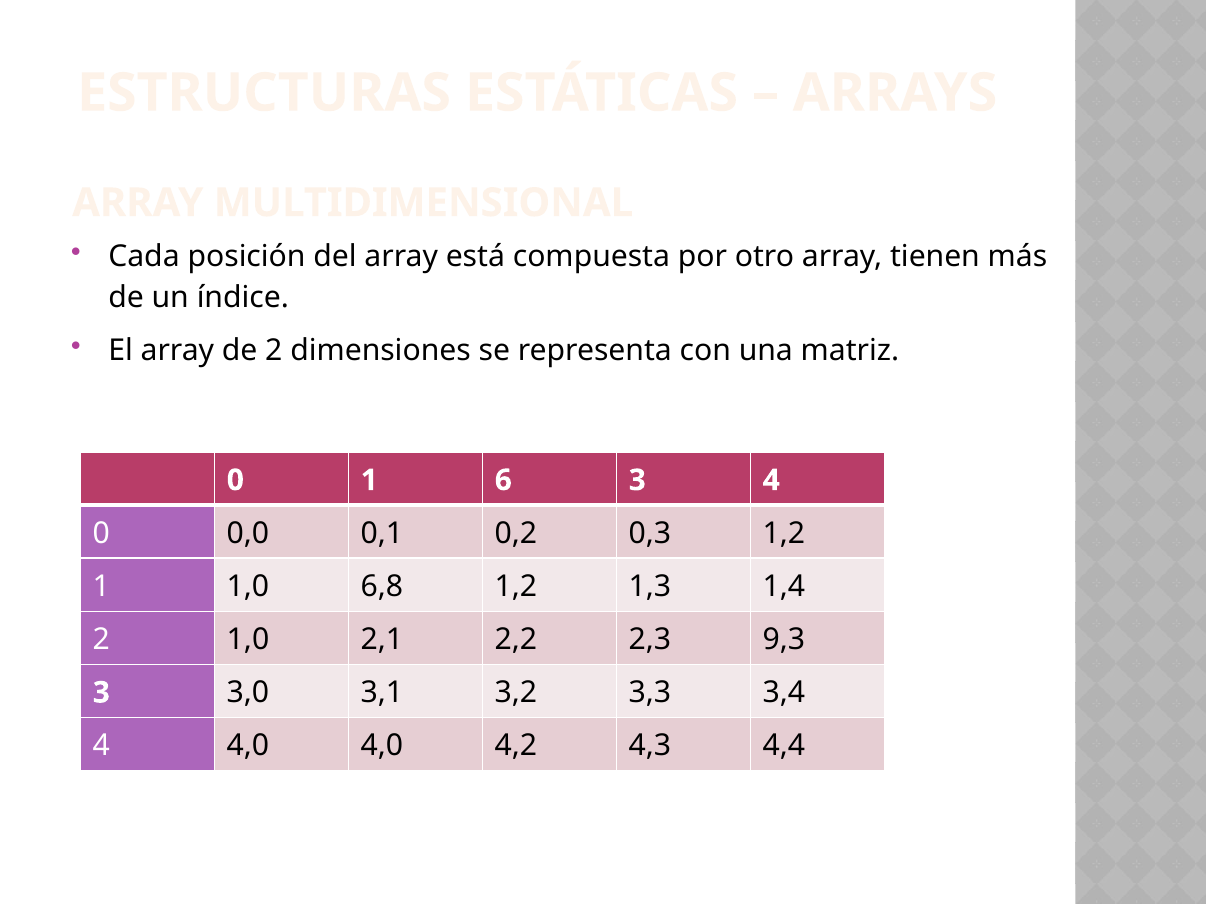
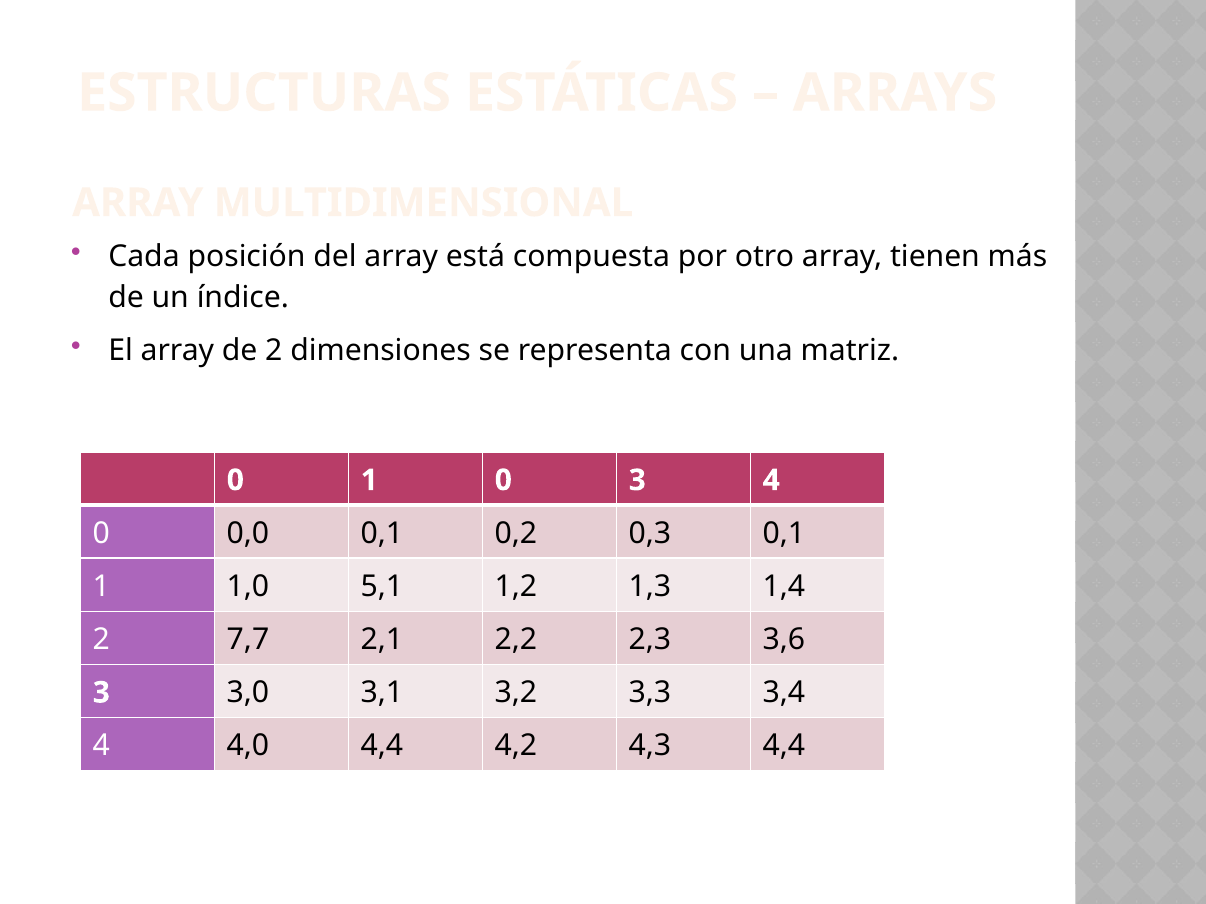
1 6: 6 -> 0
0,3 1,2: 1,2 -> 0,1
6,8: 6,8 -> 5,1
2 1,0: 1,0 -> 7,7
9,3: 9,3 -> 3,6
4,0 4,0: 4,0 -> 4,4
